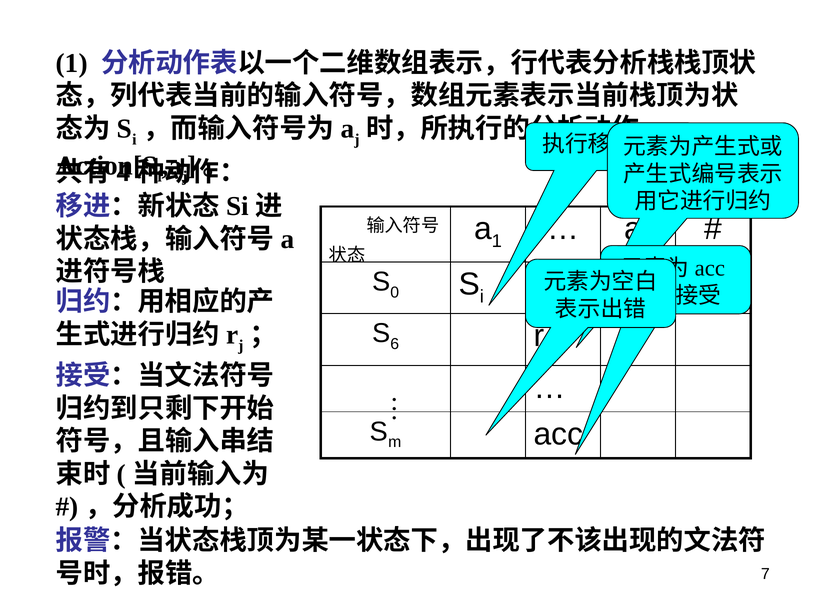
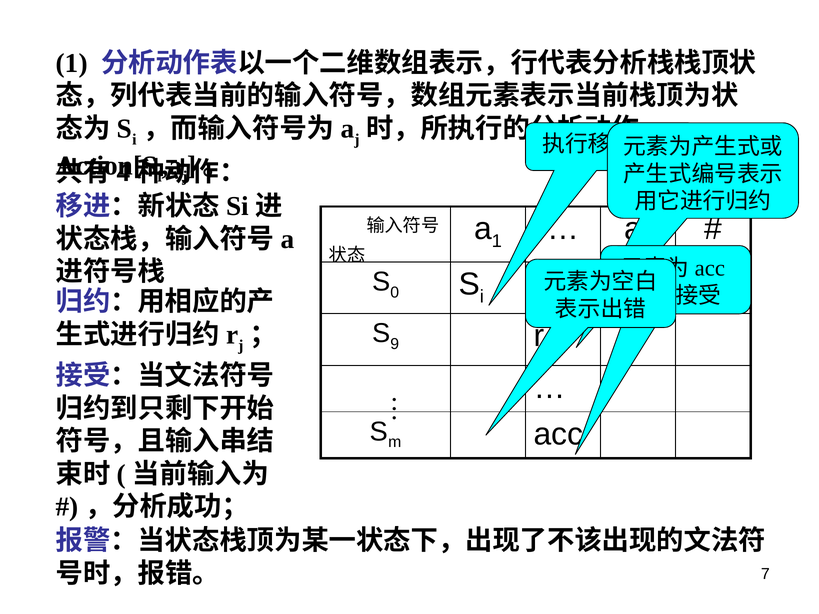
6: 6 -> 9
